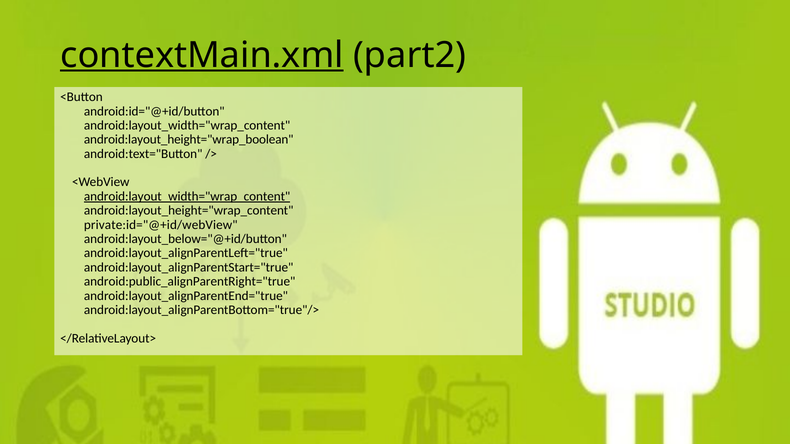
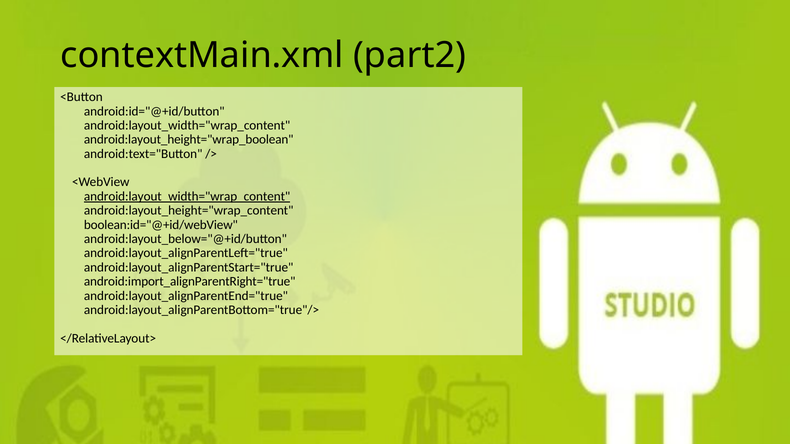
contextMain.xml underline: present -> none
private:id="@+id/webView: private:id="@+id/webView -> boolean:id="@+id/webView
android:public_alignParentRight="true: android:public_alignParentRight="true -> android:import_alignParentRight="true
